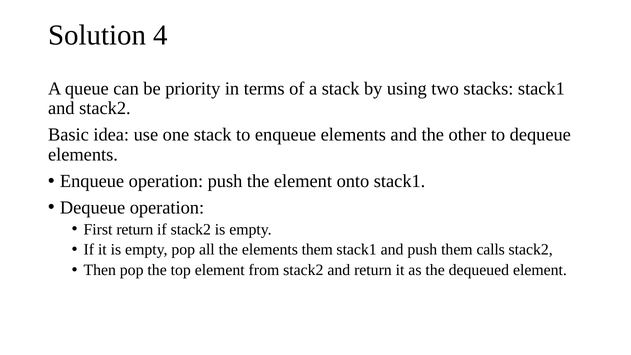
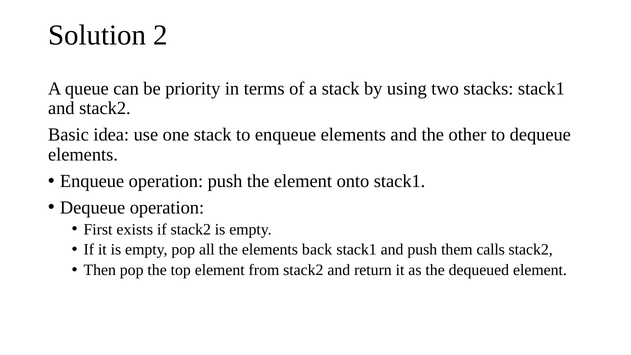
4: 4 -> 2
First return: return -> exists
elements them: them -> back
